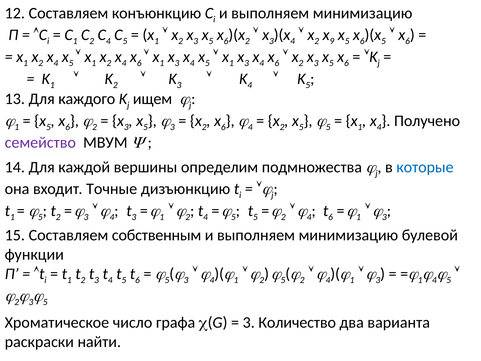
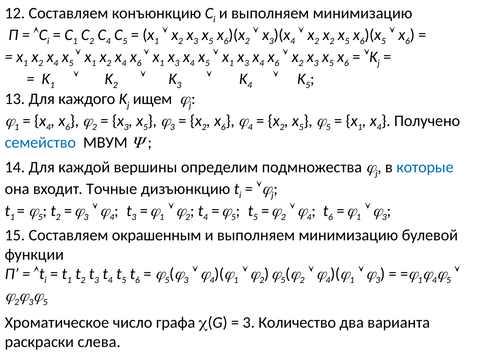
9 at (332, 41): 9 -> 2
5 at (48, 127): 5 -> 4
семейство colour: purple -> blue
собственным: собственным -> окрашенным
найти: найти -> слева
